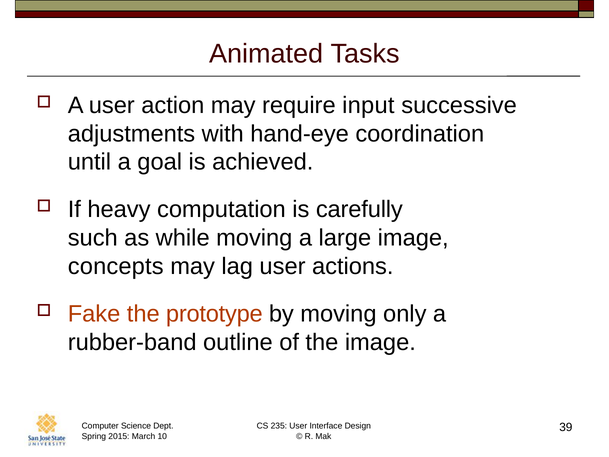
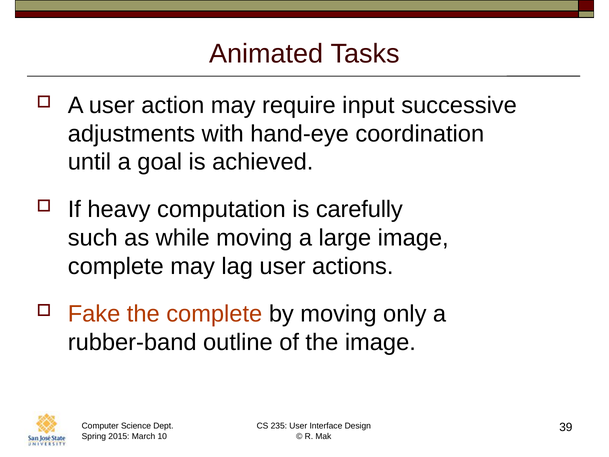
concepts at (116, 266): concepts -> complete
the prototype: prototype -> complete
